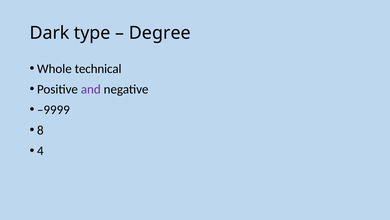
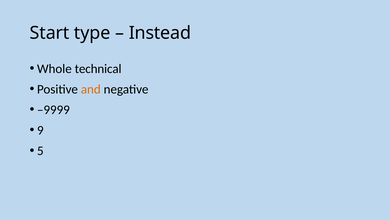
Dark: Dark -> Start
Degree: Degree -> Instead
and colour: purple -> orange
8: 8 -> 9
4: 4 -> 5
